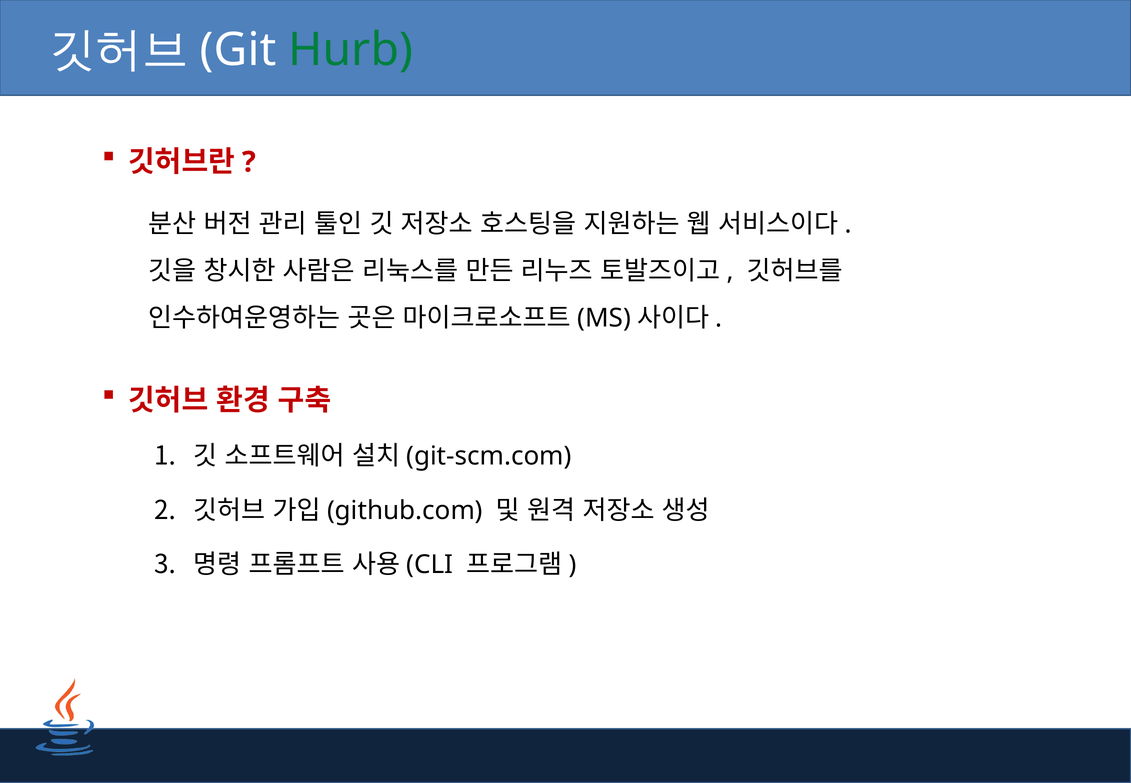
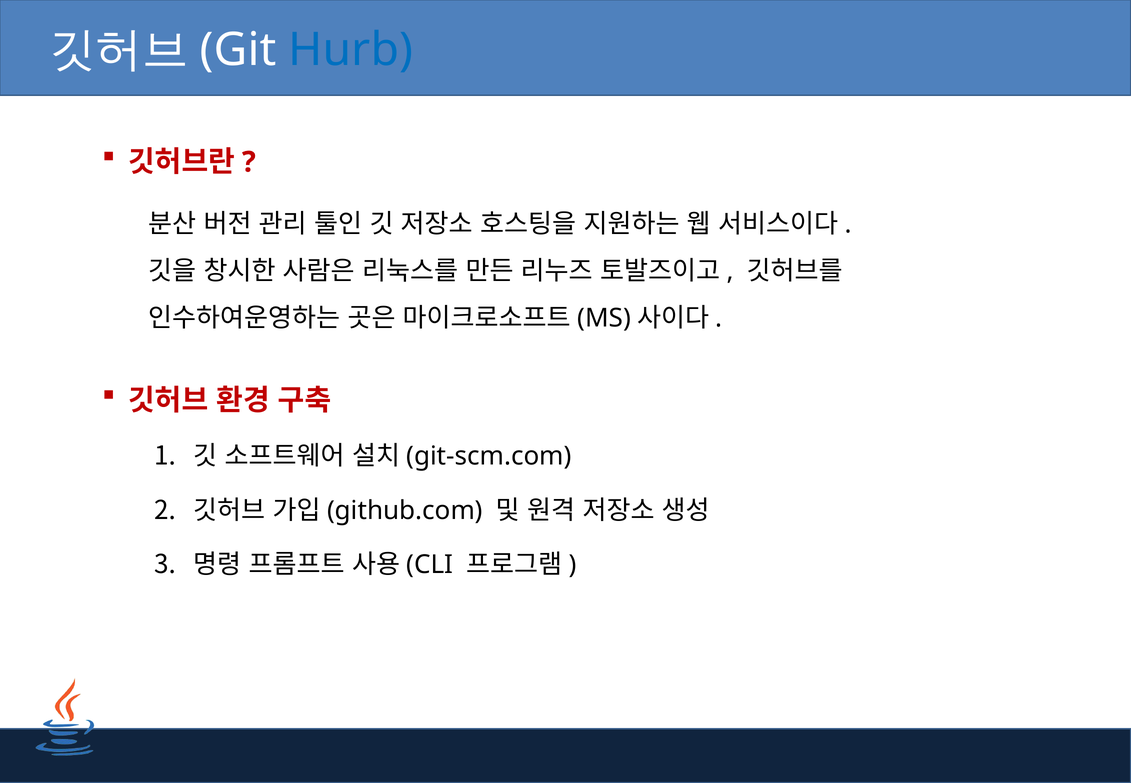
Hurb colour: green -> blue
